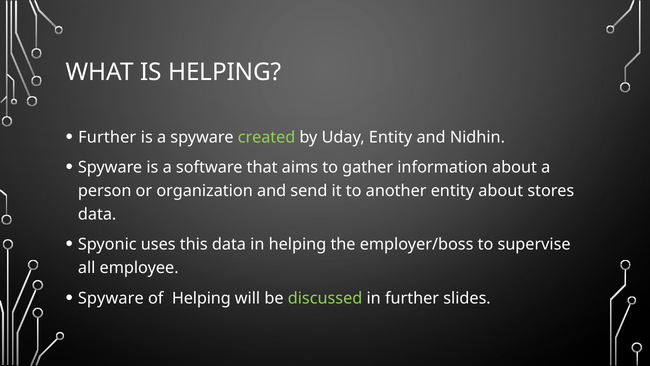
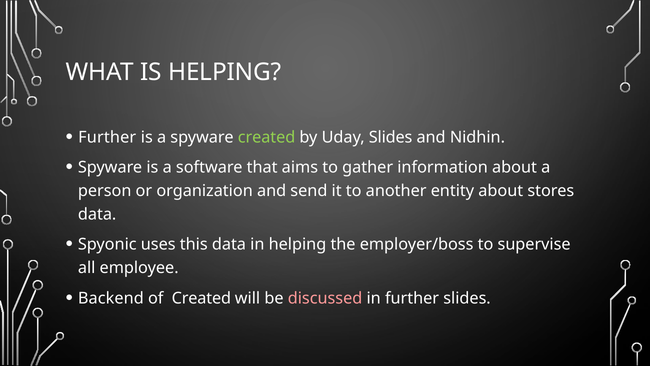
Uday Entity: Entity -> Slides
Spyware at (111, 298): Spyware -> Backend
of Helping: Helping -> Created
discussed colour: light green -> pink
